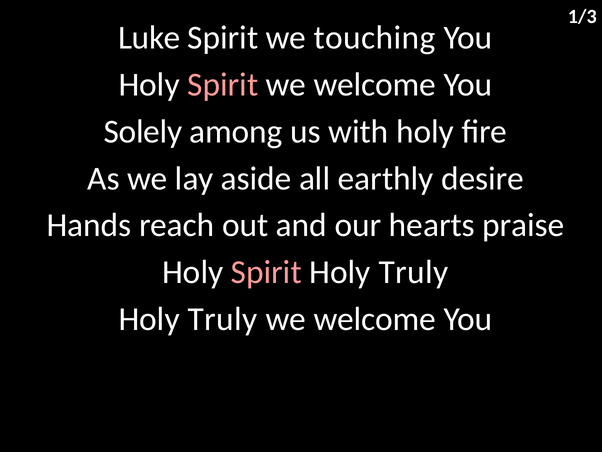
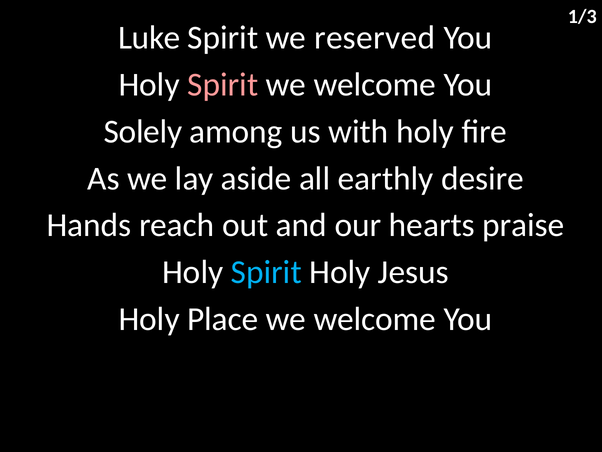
touching: touching -> reserved
Spirit at (266, 272) colour: pink -> light blue
Truly at (413, 272): Truly -> Jesus
Truly at (223, 319): Truly -> Place
